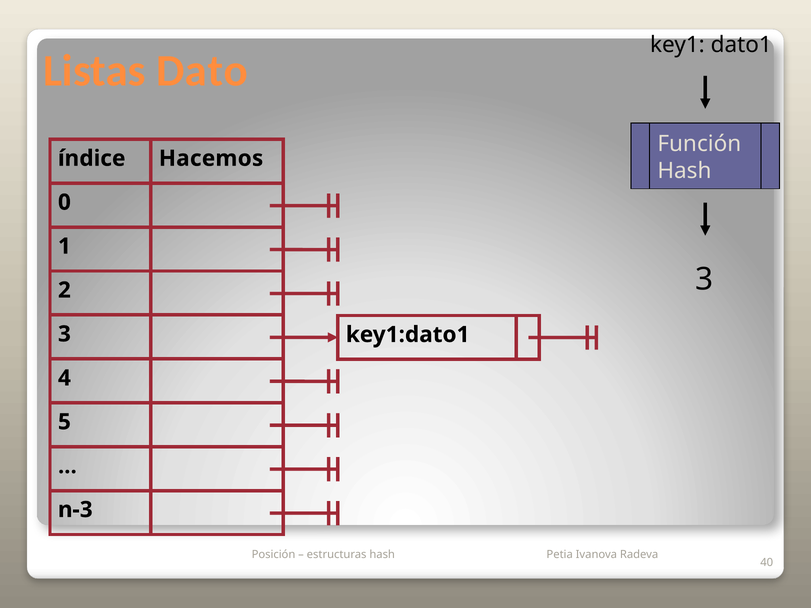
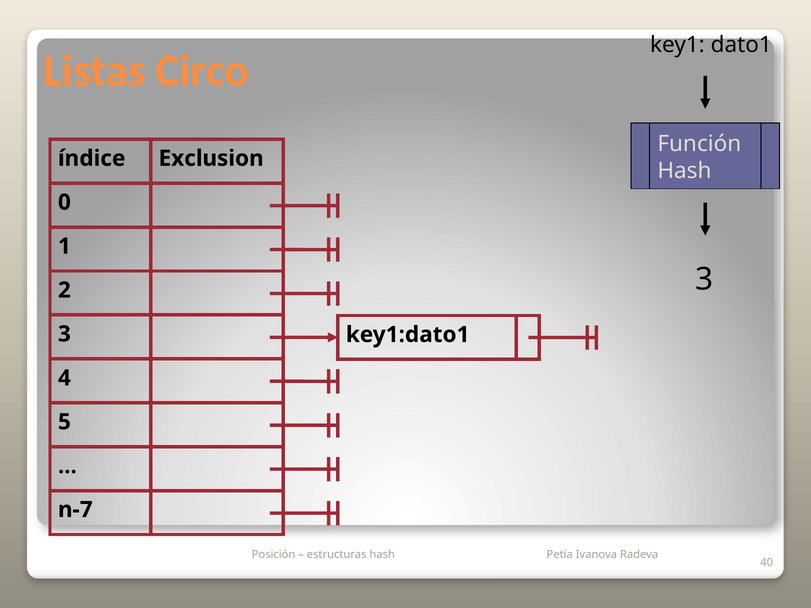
Dato: Dato -> Circo
Hacemos: Hacemos -> Exclusion
n-3: n-3 -> n-7
